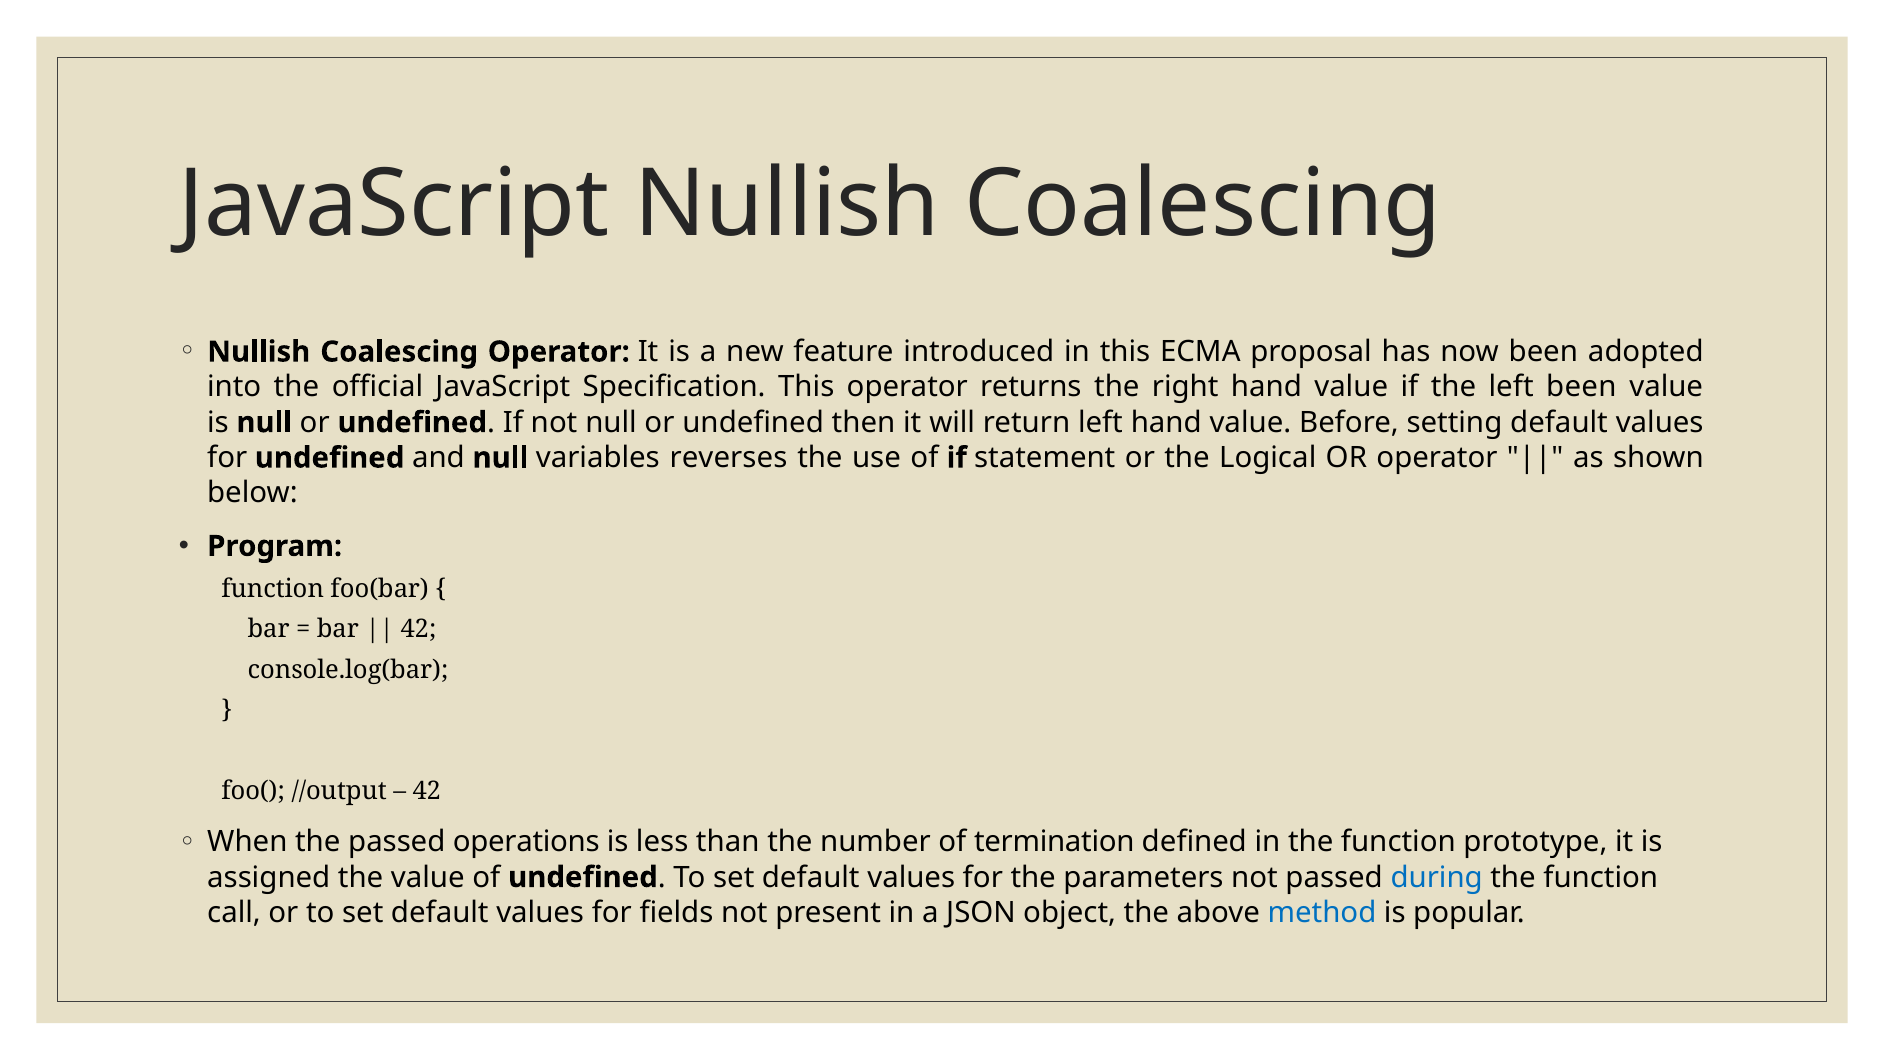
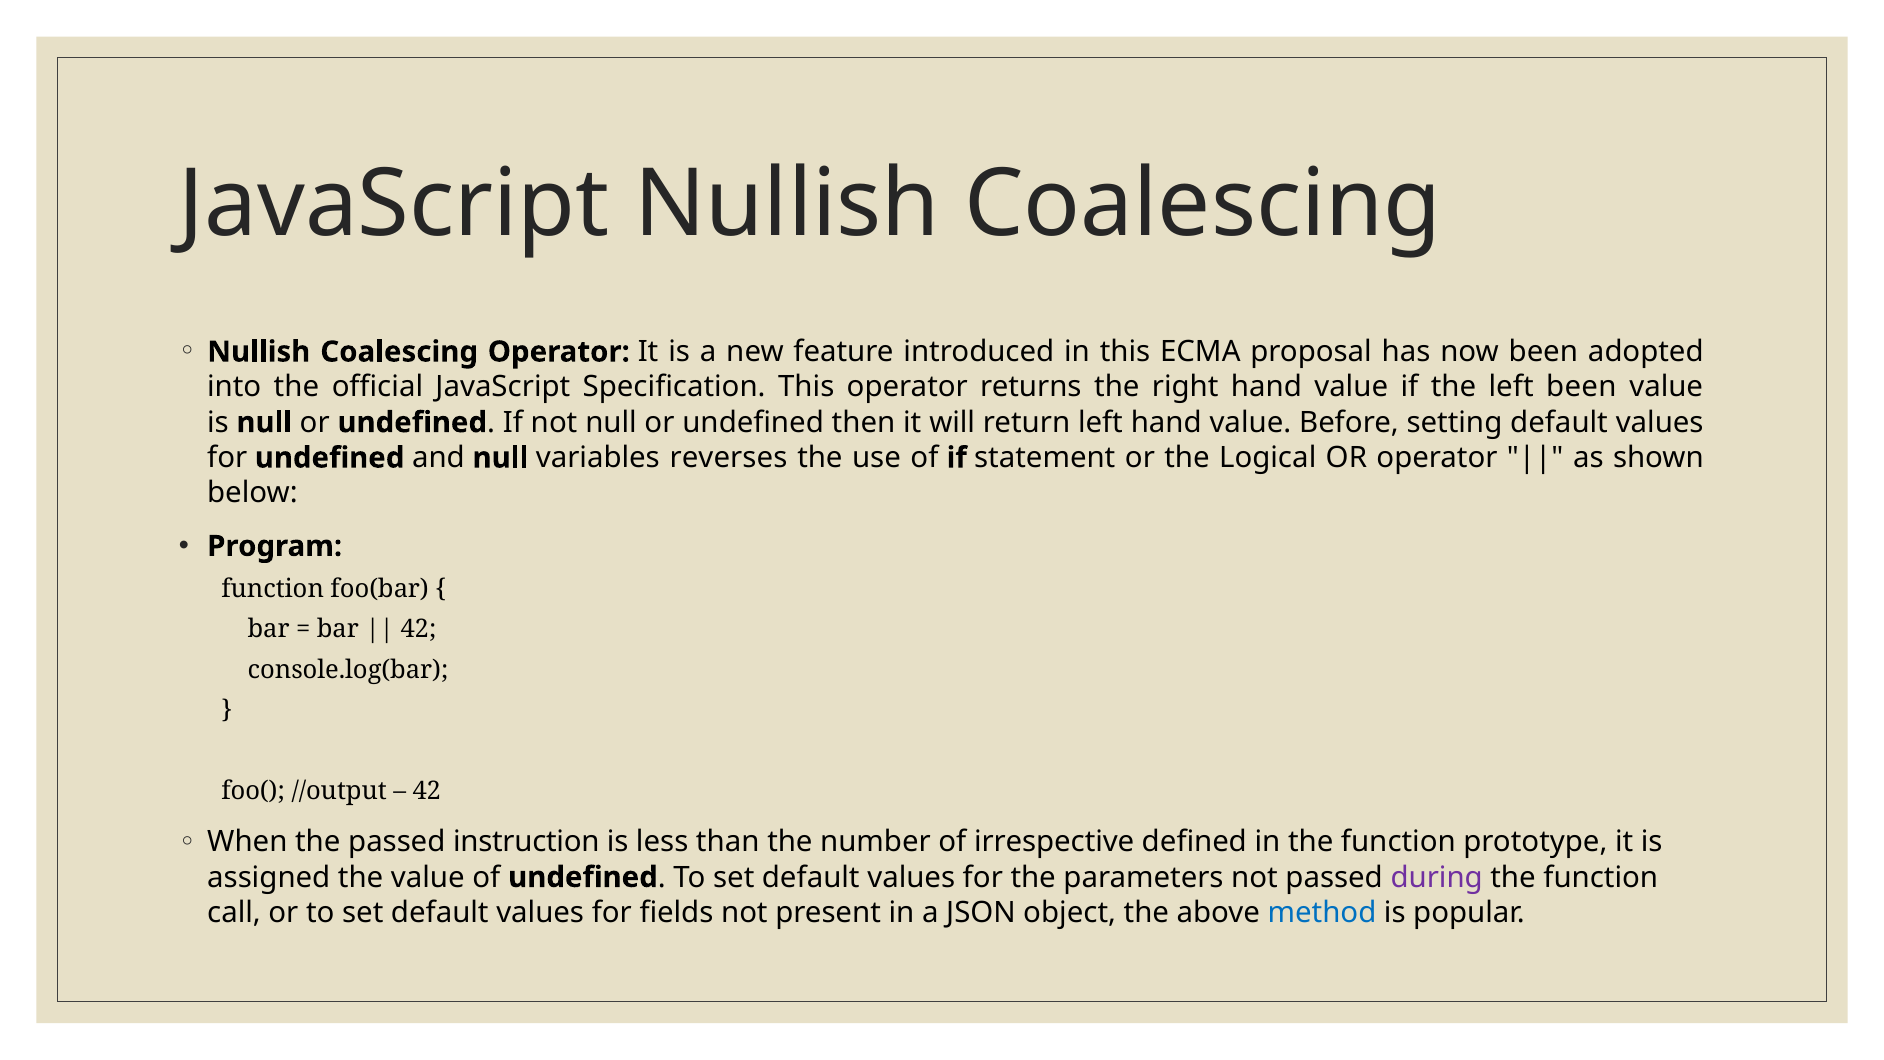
operations: operations -> instruction
termination: termination -> irrespective
during colour: blue -> purple
